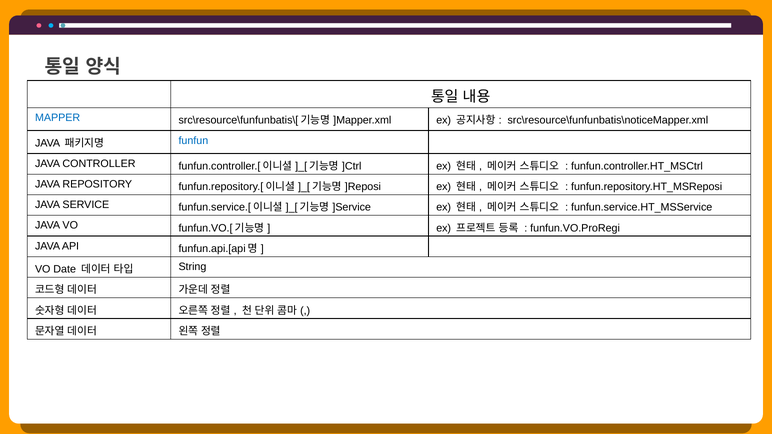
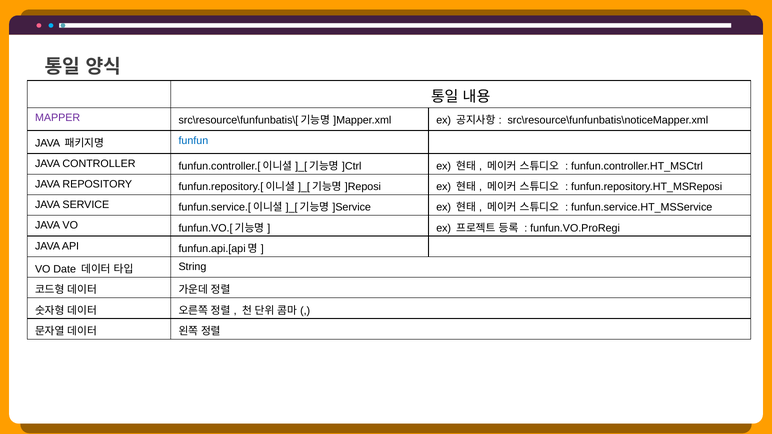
MAPPER colour: blue -> purple
